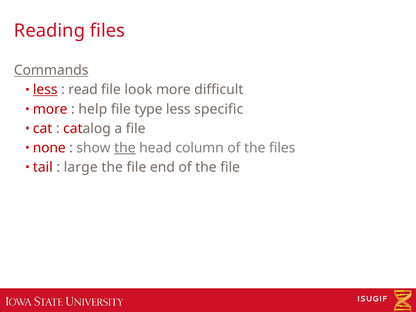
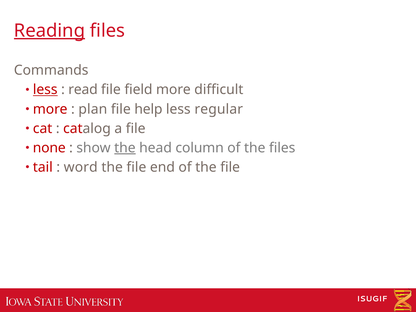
Reading underline: none -> present
Commands underline: present -> none
look: look -> field
help: help -> plan
type: type -> help
specific: specific -> regular
large: large -> word
